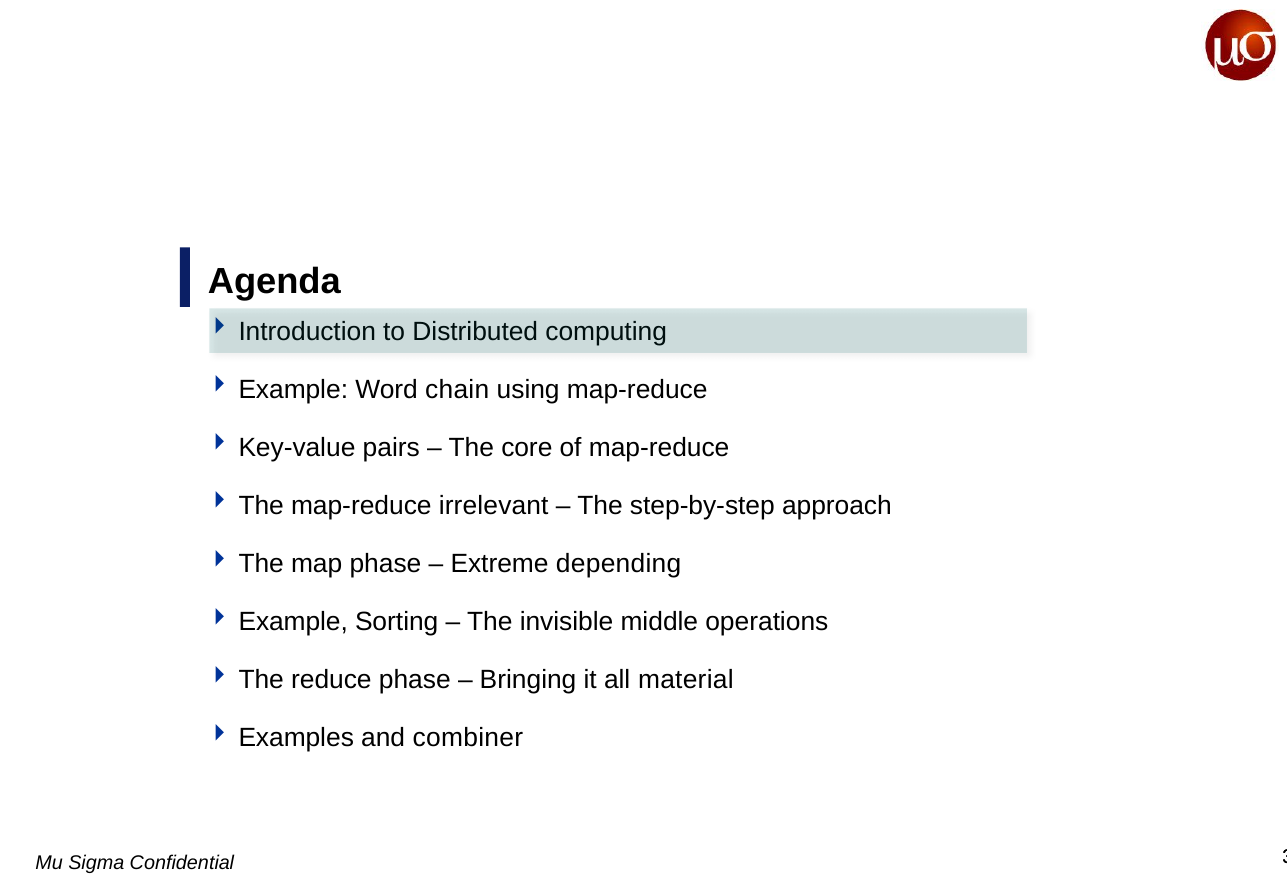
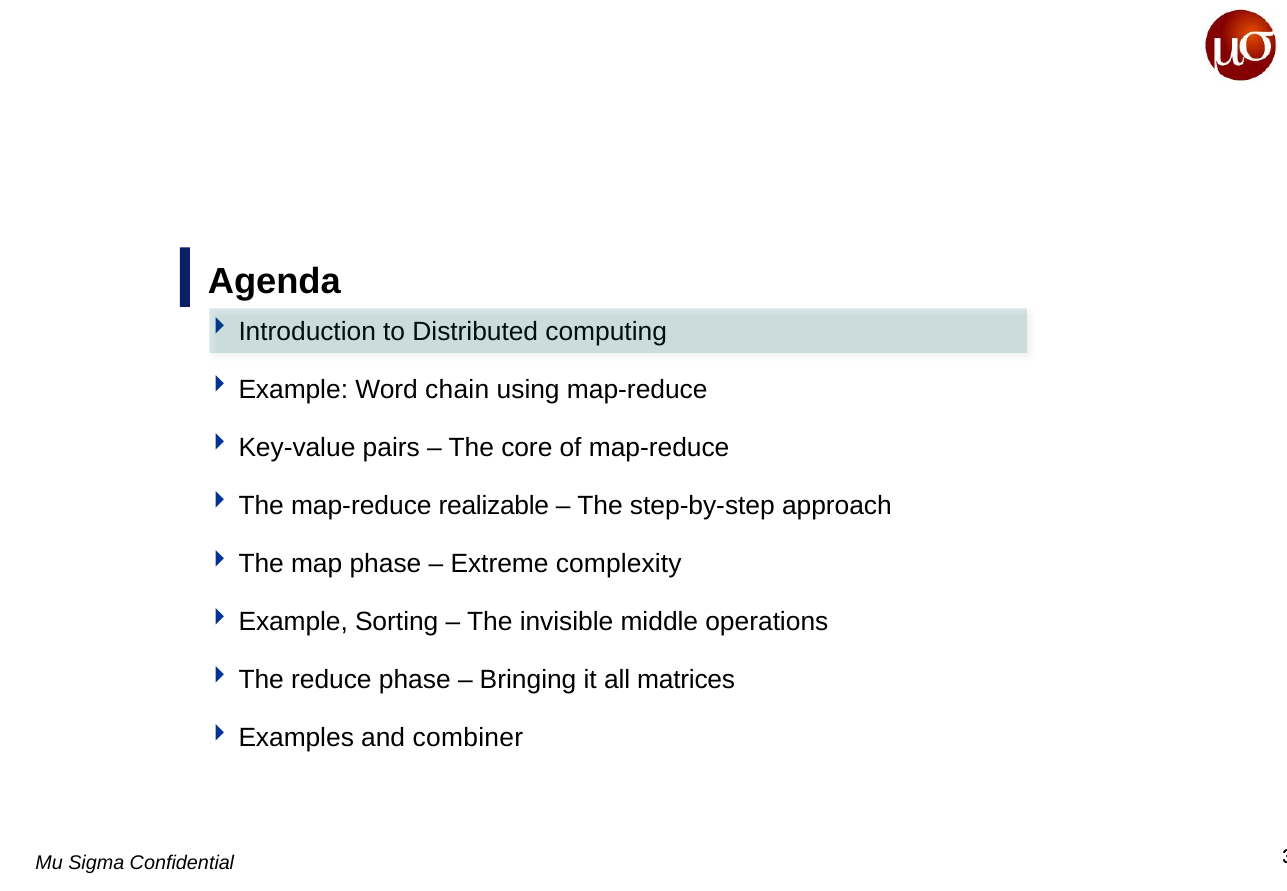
irrelevant: irrelevant -> realizable
depending: depending -> complexity
material: material -> matrices
